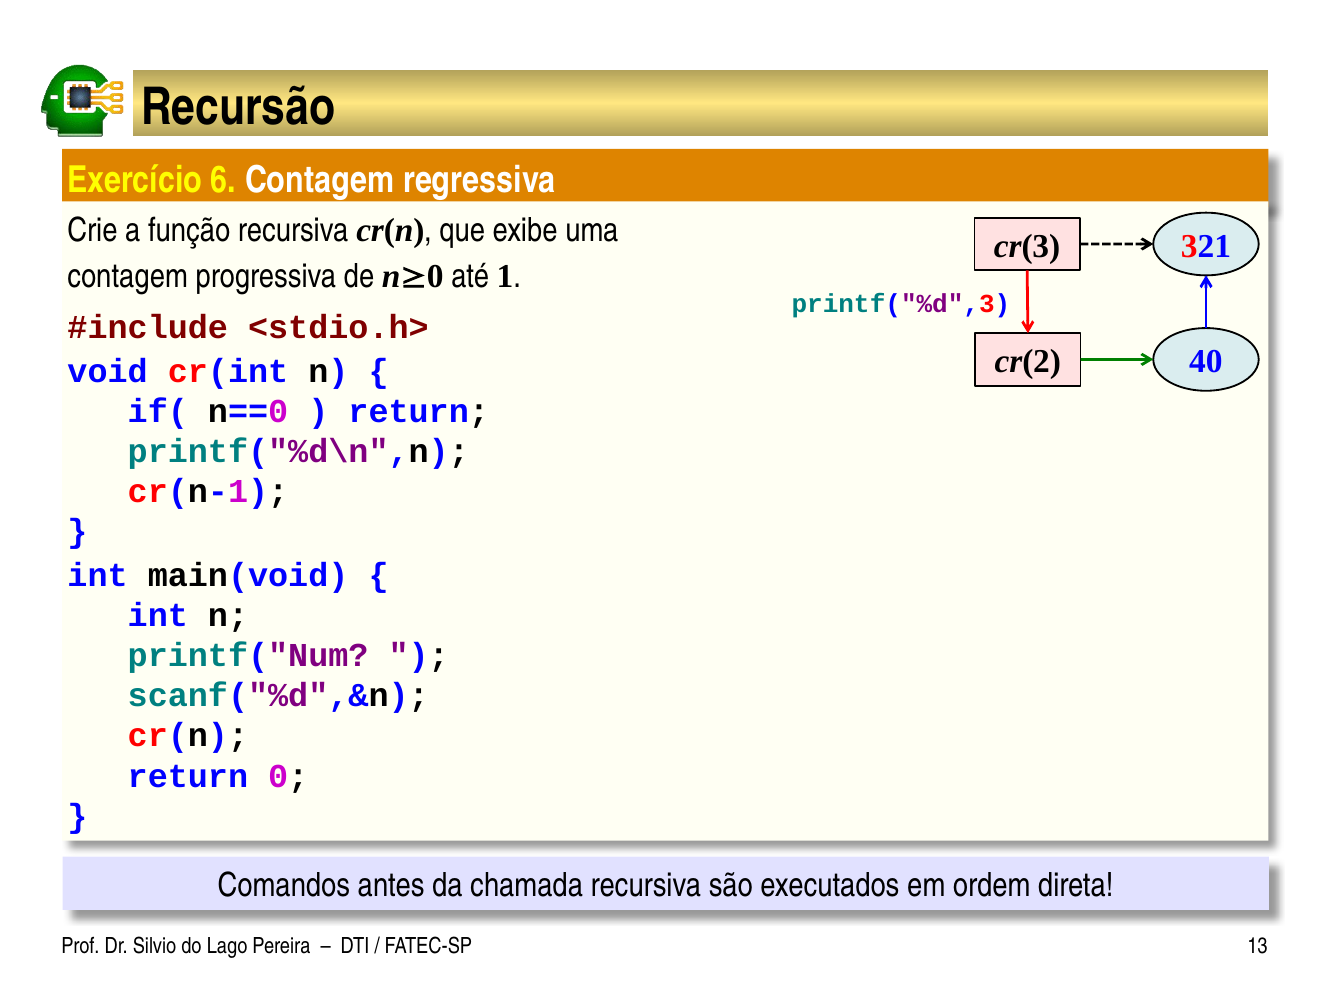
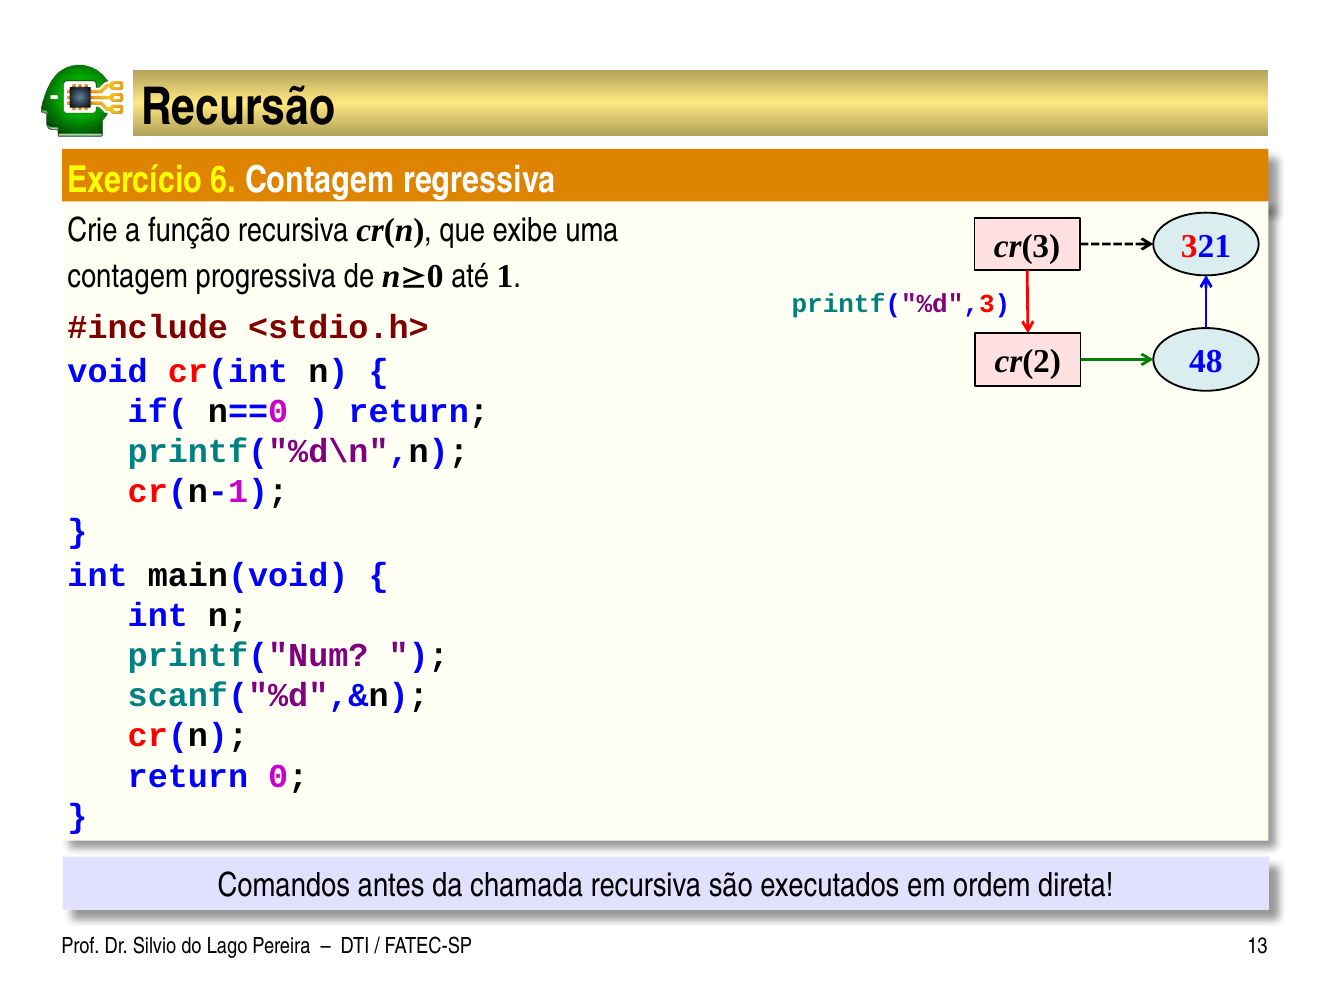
40: 40 -> 48
